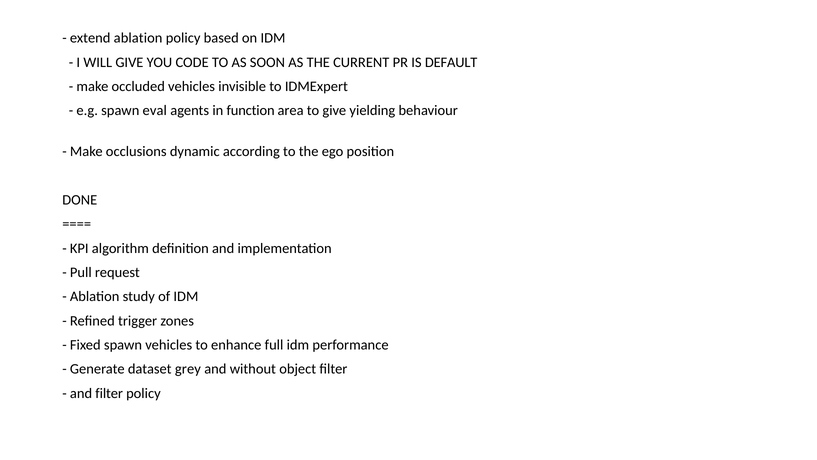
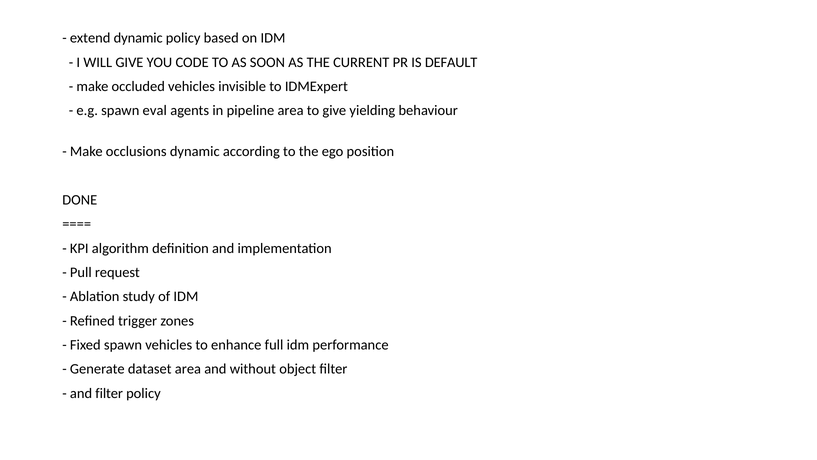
extend ablation: ablation -> dynamic
function: function -> pipeline
dataset grey: grey -> area
